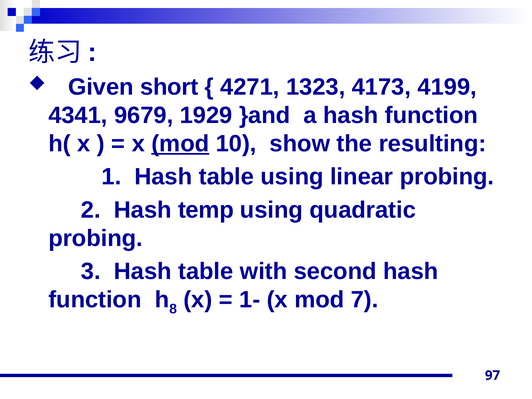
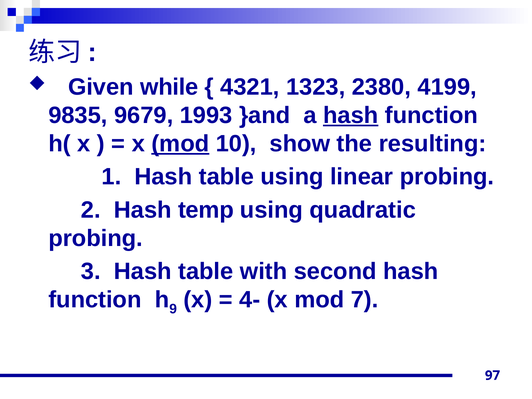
short: short -> while
4271: 4271 -> 4321
4173: 4173 -> 2380
4341: 4341 -> 9835
1929: 1929 -> 1993
hash at (351, 115) underline: none -> present
8: 8 -> 9
1-: 1- -> 4-
